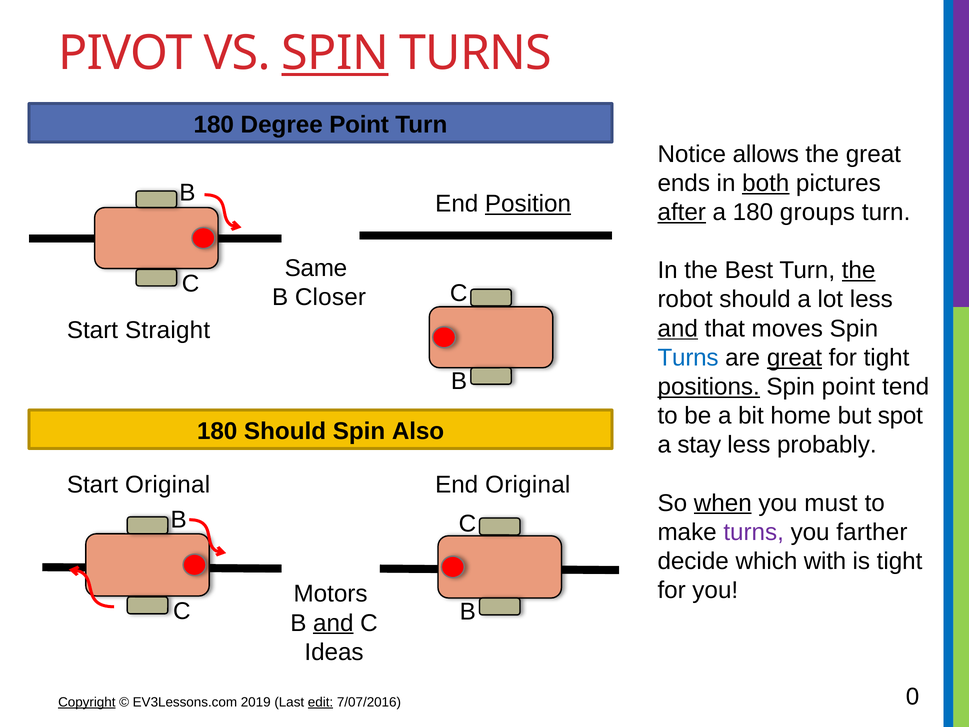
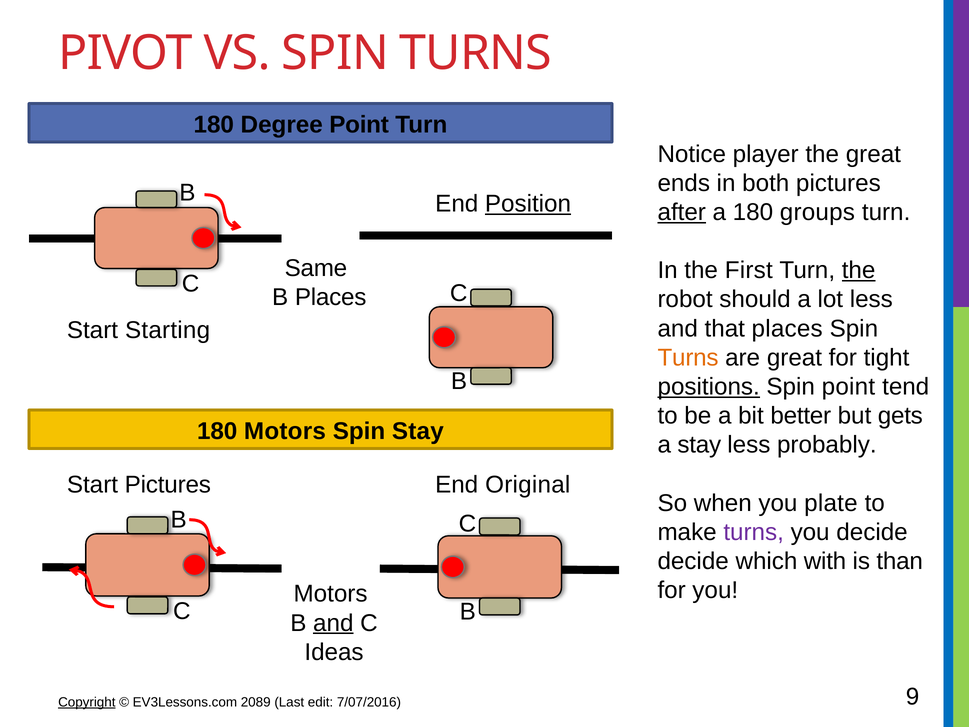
SPIN at (335, 53) underline: present -> none
allows: allows -> player
both underline: present -> none
Best: Best -> First
B Closer: Closer -> Places
and at (678, 328) underline: present -> none
that moves: moves -> places
Straight: Straight -> Starting
Turns at (688, 358) colour: blue -> orange
great at (794, 358) underline: present -> none
home: home -> better
spot: spot -> gets
180 Should: Should -> Motors
Spin Also: Also -> Stay
Start Original: Original -> Pictures
when underline: present -> none
must: must -> plate
you farther: farther -> decide
is tight: tight -> than
2019: 2019 -> 2089
edit underline: present -> none
0: 0 -> 9
